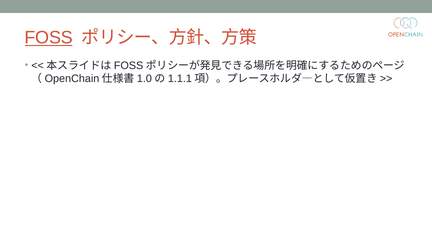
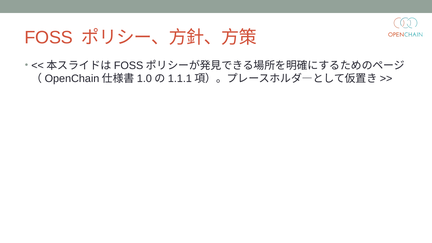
FOSS underline: present -> none
